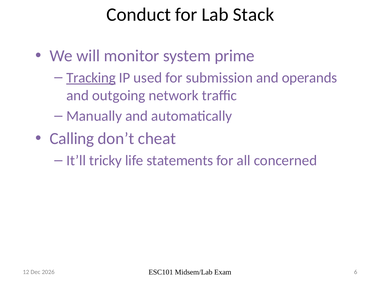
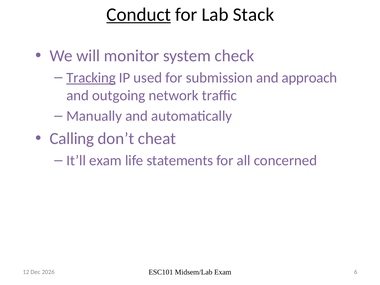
Conduct underline: none -> present
prime: prime -> check
operands: operands -> approach
It’ll tricky: tricky -> exam
